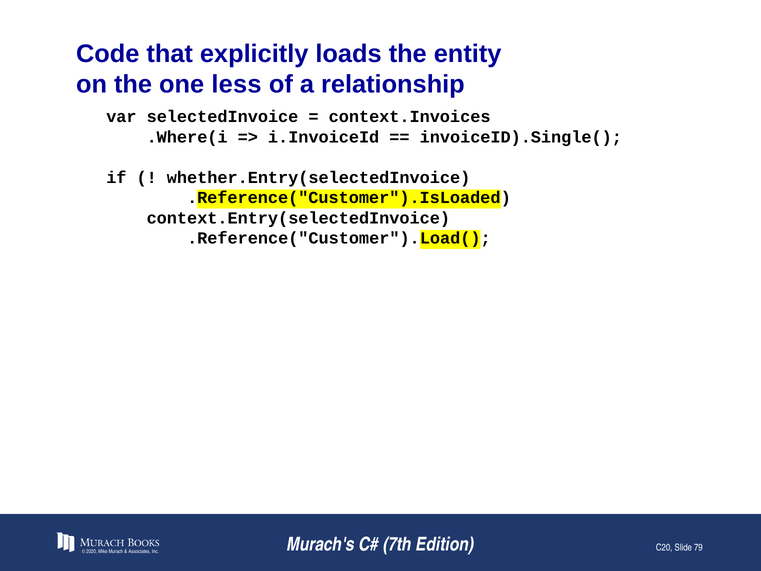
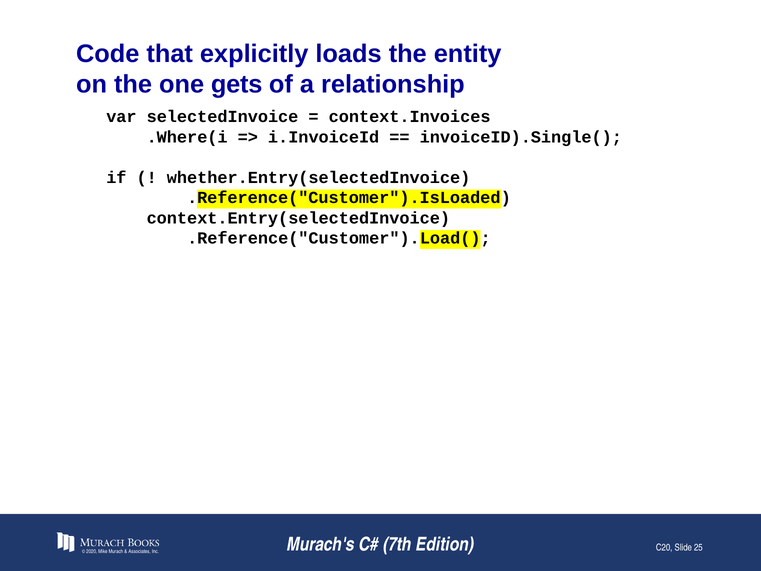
less: less -> gets
79: 79 -> 25
